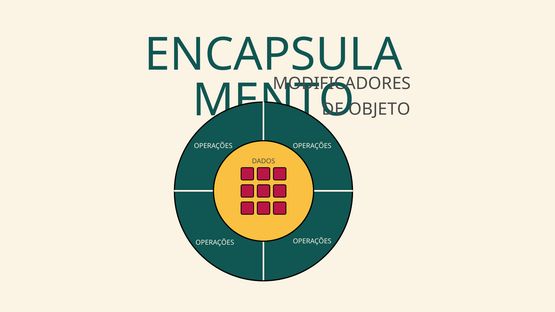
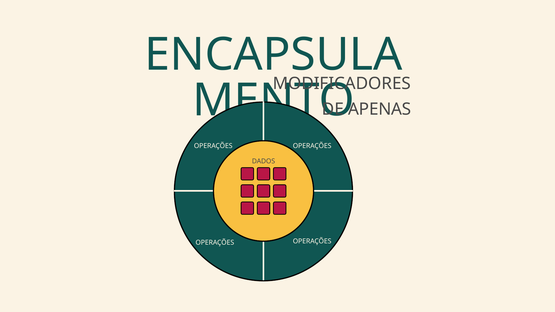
OBJETO: OBJETO -> APENAS
